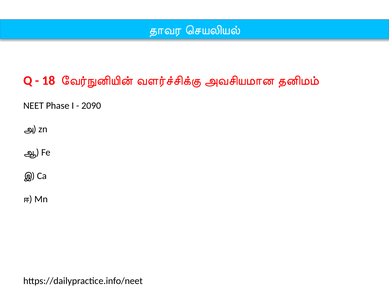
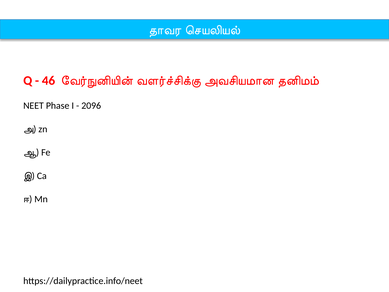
18: 18 -> 46
2090: 2090 -> 2096
